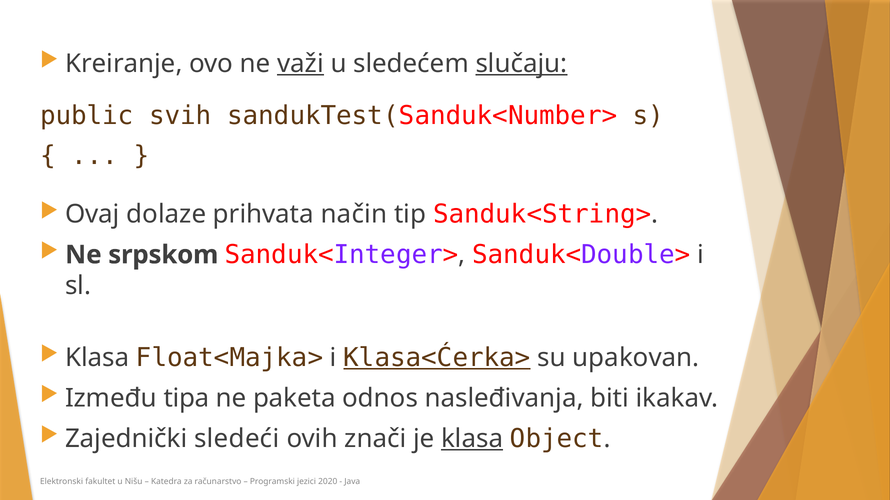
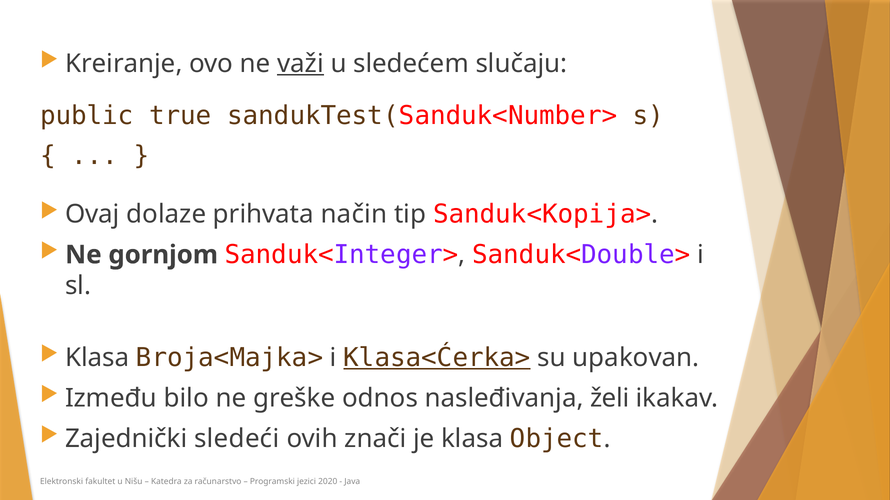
slučaju underline: present -> none
svih: svih -> true
Sanduk<String>: Sanduk<String> -> Sanduk<Kopija>
srpskom: srpskom -> gornjom
Float<Majka>: Float<Majka> -> Broja<Majka>
tipa: tipa -> bilo
paketa: paketa -> greške
biti: biti -> želi
klasa at (472, 439) underline: present -> none
